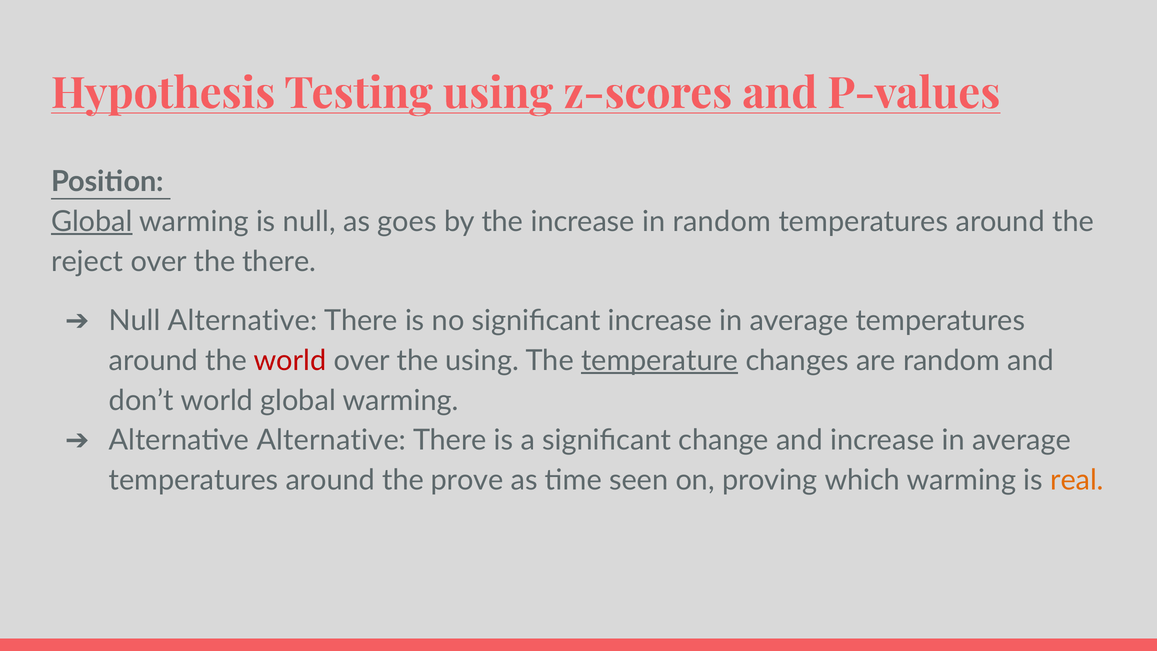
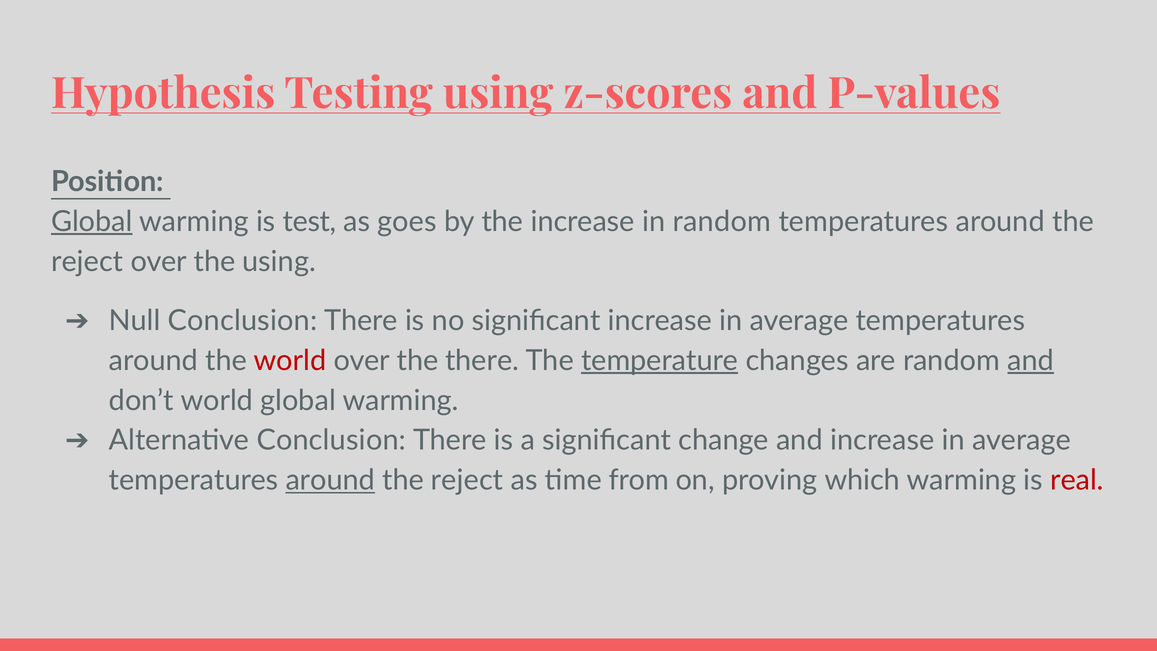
is null: null -> test
the there: there -> using
Null Alternative: Alternative -> Conclusion
the using: using -> there
and at (1031, 360) underline: none -> present
Alternative Alternative: Alternative -> Conclusion
around at (330, 480) underline: none -> present
prove at (467, 480): prove -> reject
seen: seen -> from
real colour: orange -> red
